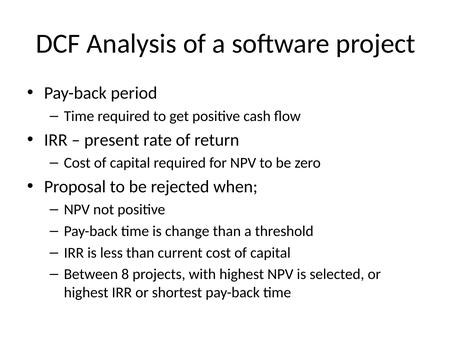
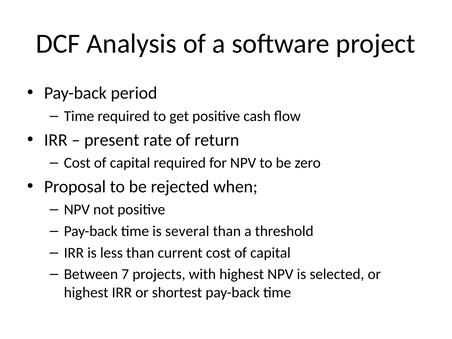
change: change -> several
8: 8 -> 7
